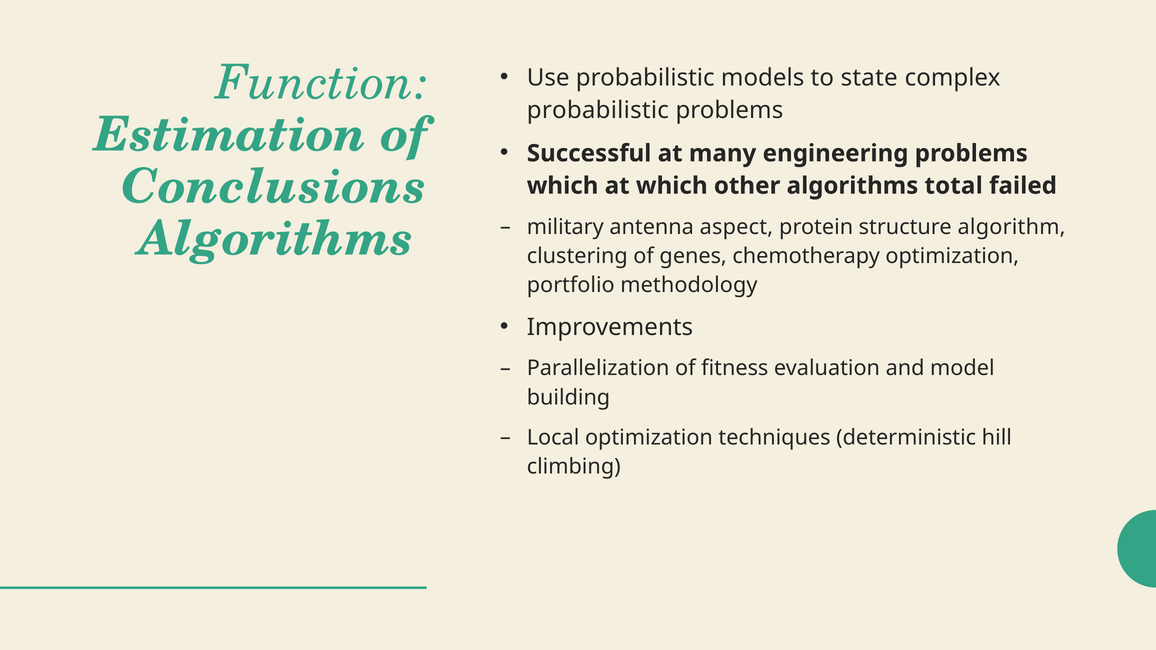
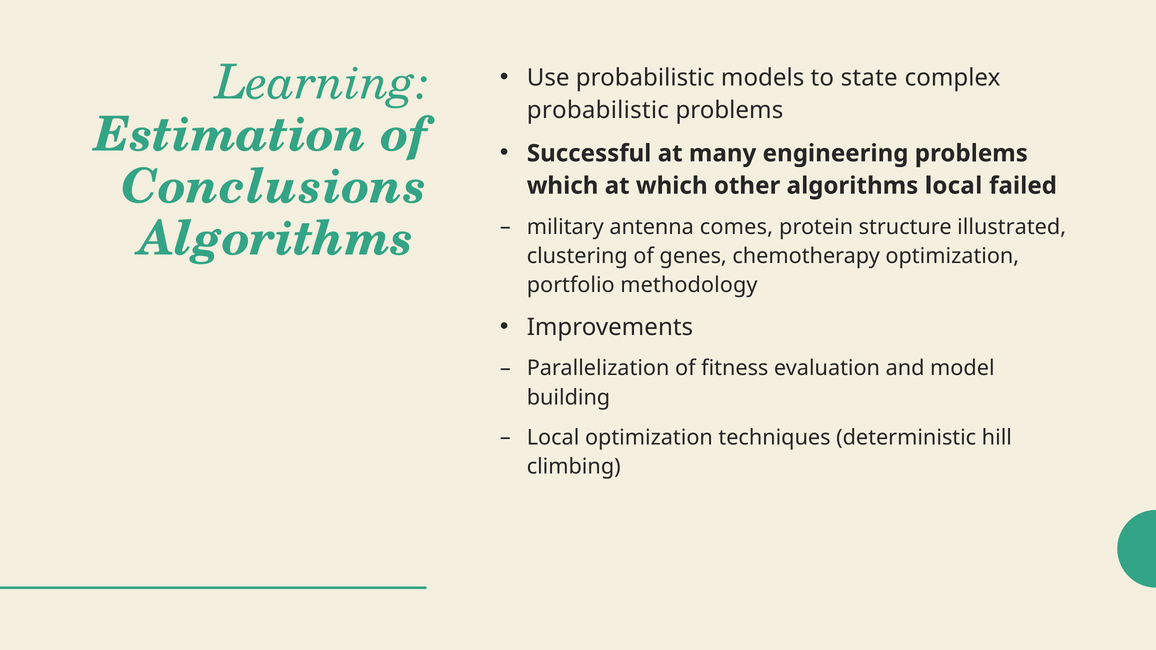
Function: Function -> Learning
algorithms total: total -> local
aspect: aspect -> comes
algorithm: algorithm -> illustrated
